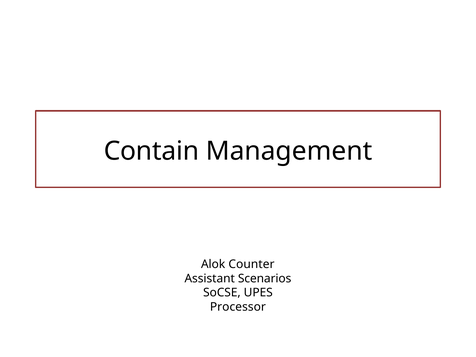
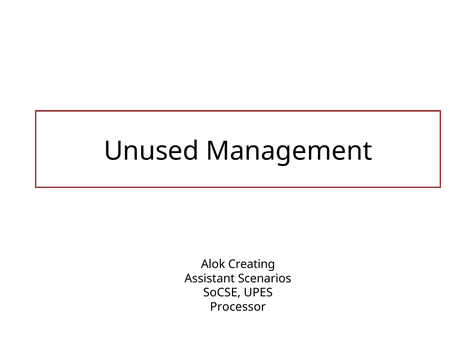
Contain: Contain -> Unused
Counter: Counter -> Creating
